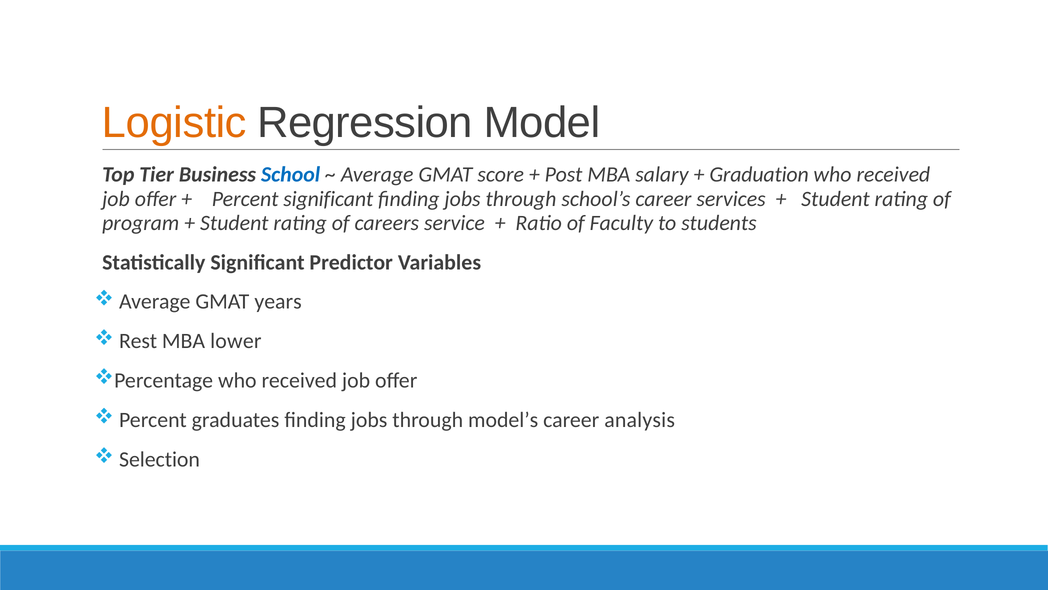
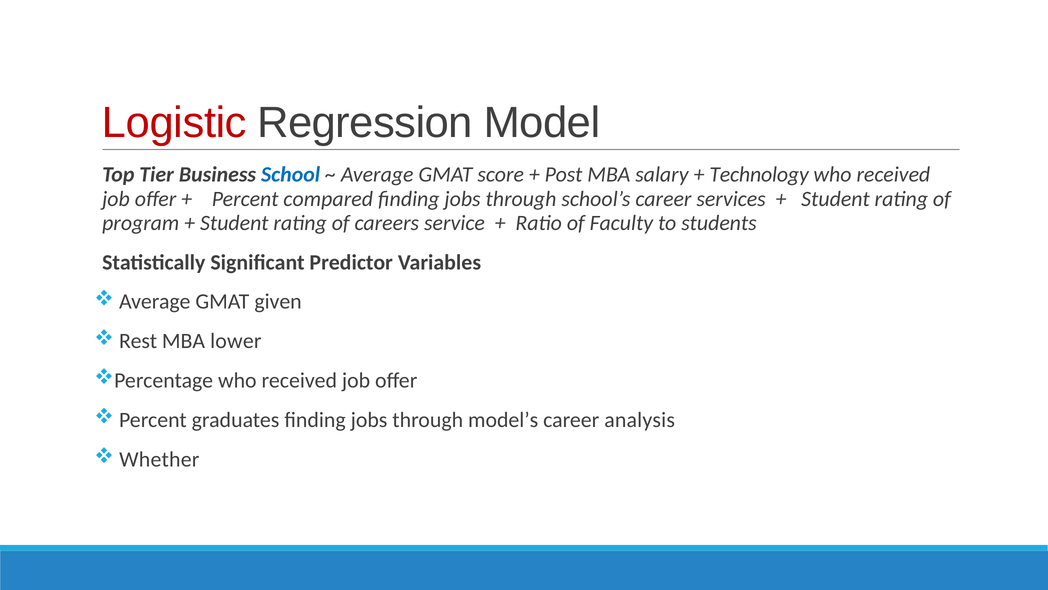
Logistic colour: orange -> red
Graduation: Graduation -> Technology
Percent significant: significant -> compared
years: years -> given
Selection: Selection -> Whether
